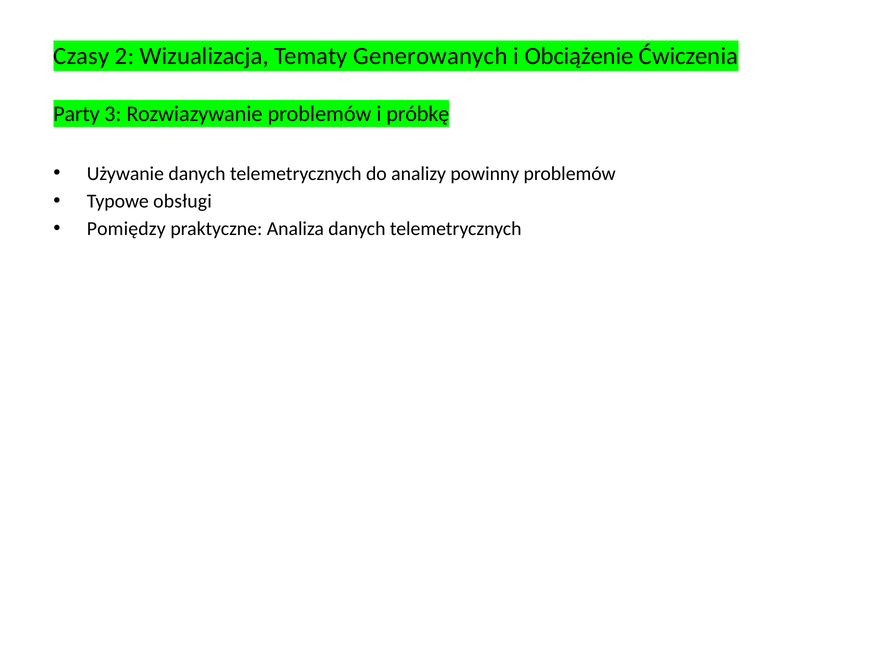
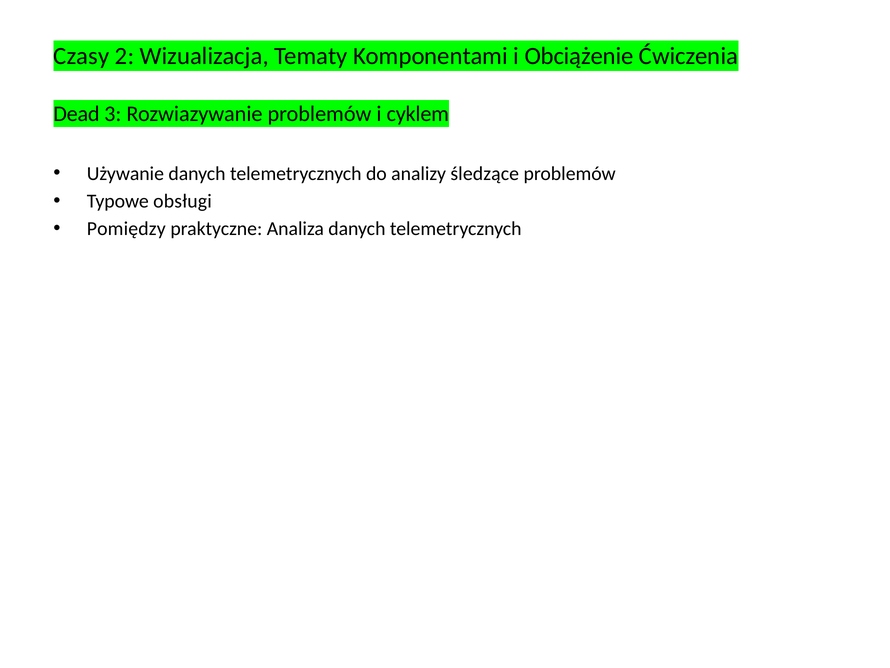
Generowanych: Generowanych -> Komponentami
Party: Party -> Dead
próbkę: próbkę -> cyklem
powinny: powinny -> śledzące
